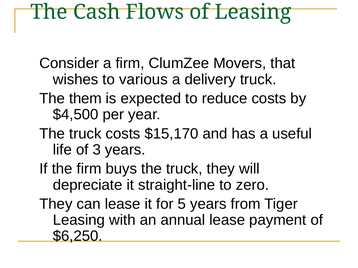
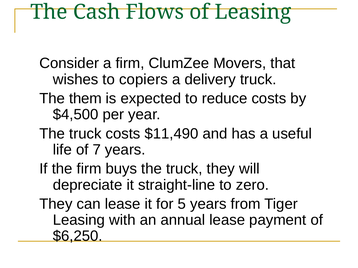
various: various -> copiers
$15,170: $15,170 -> $11,490
3: 3 -> 7
